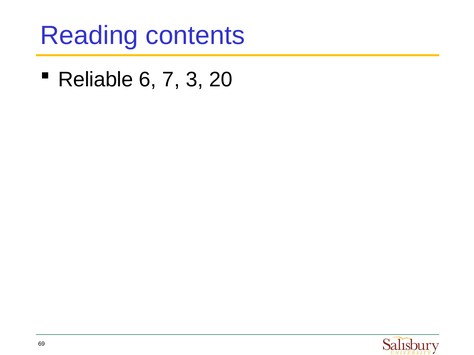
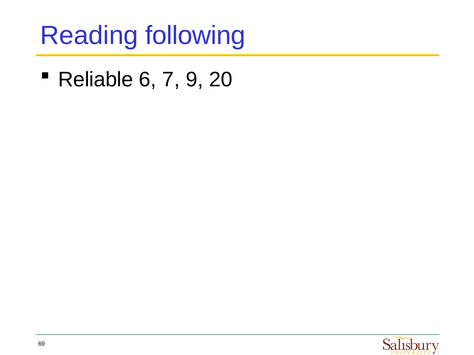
contents: contents -> following
3: 3 -> 9
